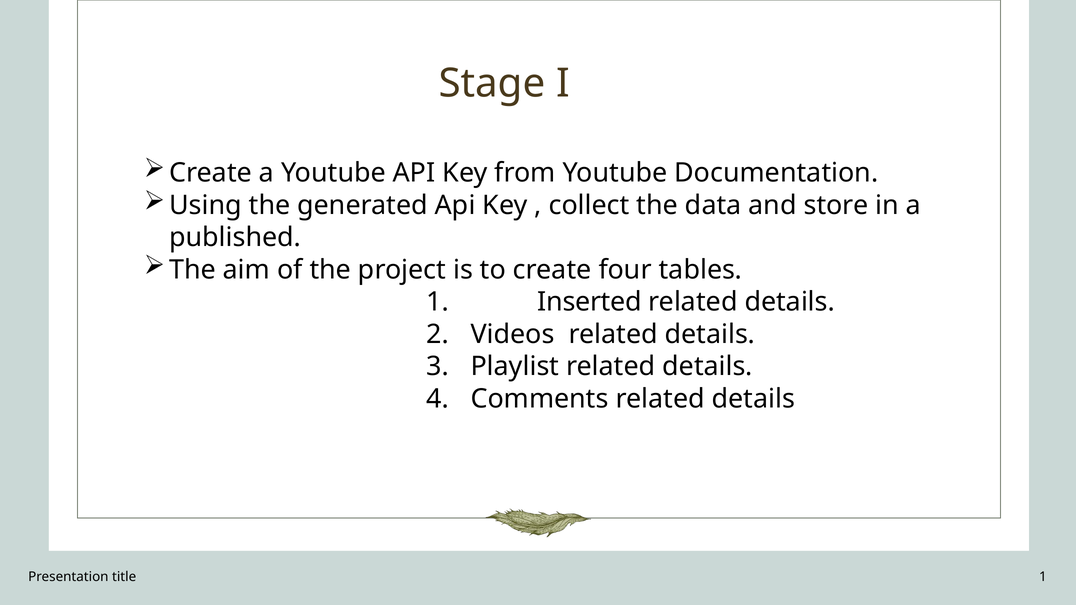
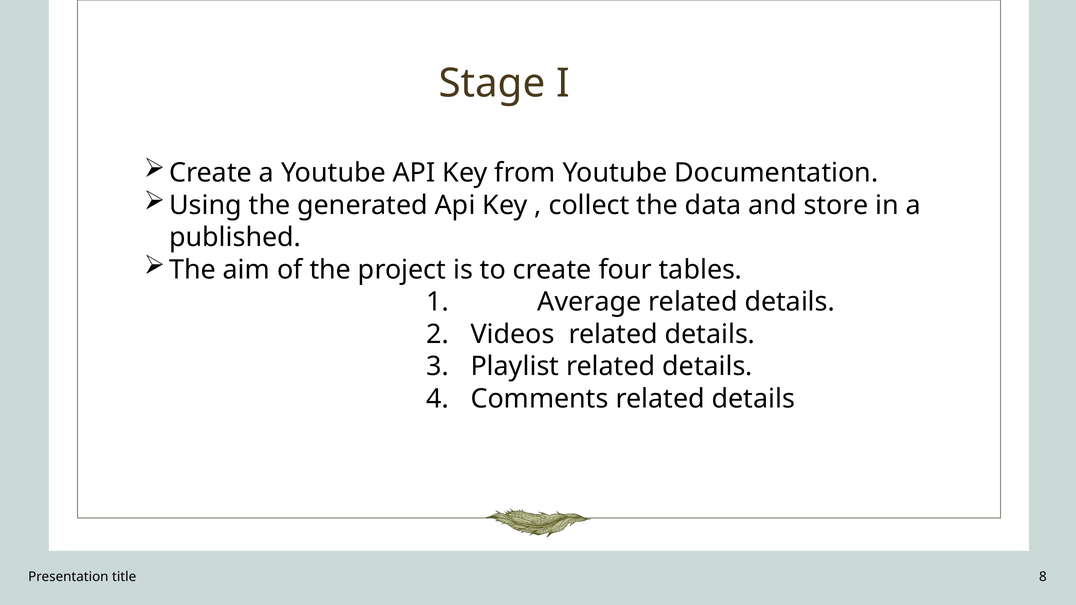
Inserted: Inserted -> Average
title 1: 1 -> 8
